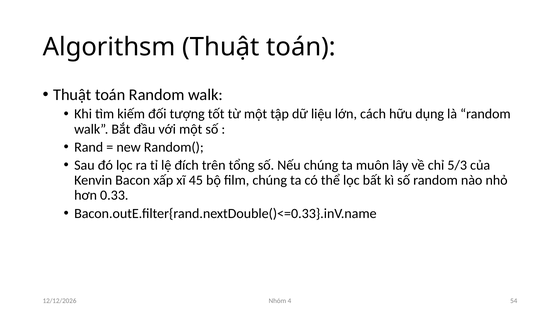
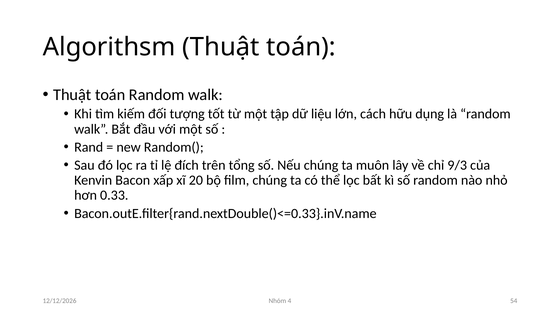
5/3: 5/3 -> 9/3
45: 45 -> 20
